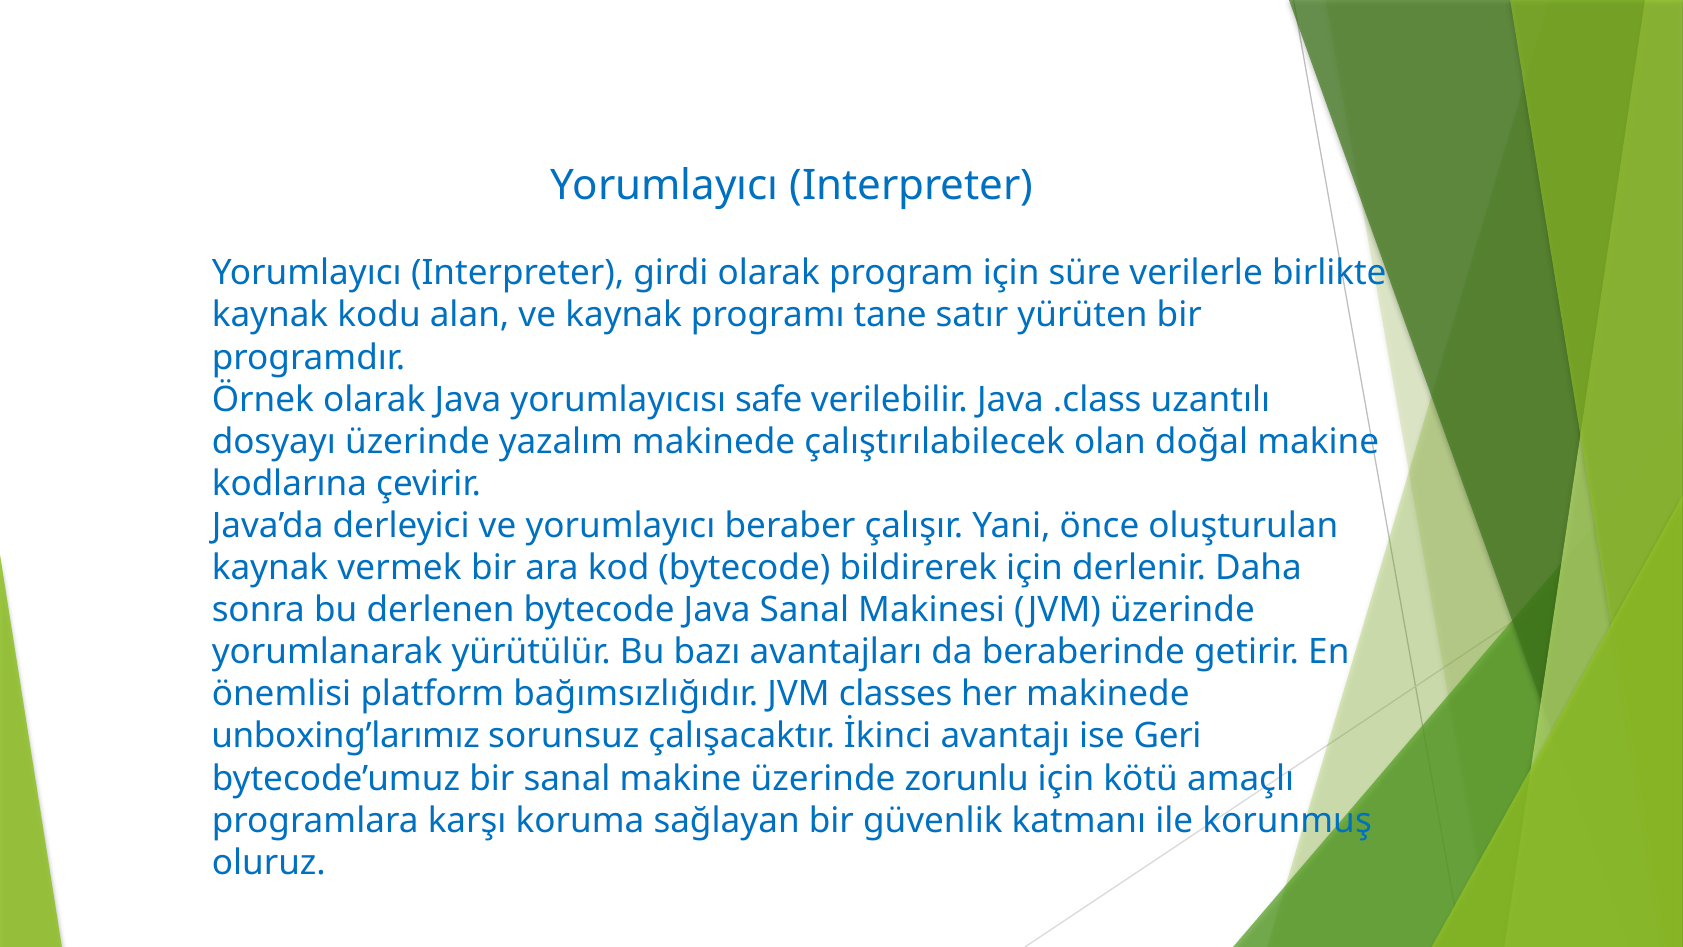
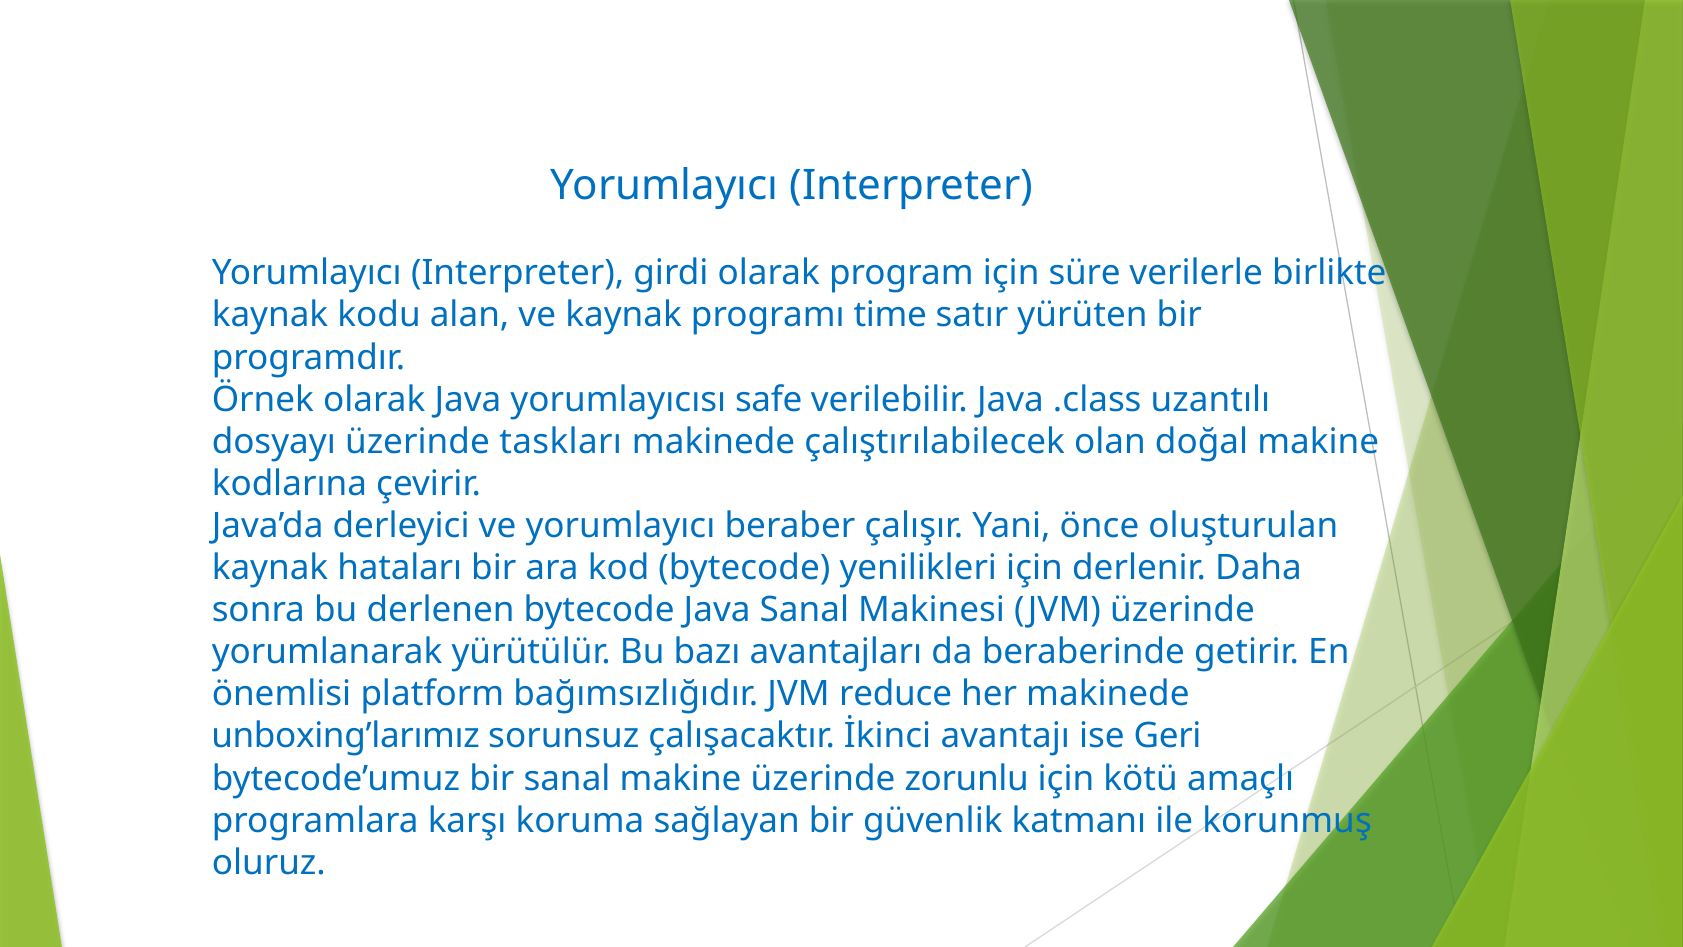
tane: tane -> time
yazalım: yazalım -> taskları
vermek: vermek -> hataları
bildirerek: bildirerek -> yenilikleri
classes: classes -> reduce
